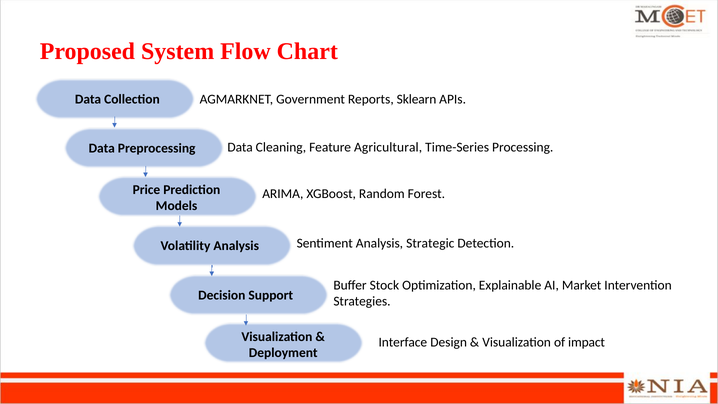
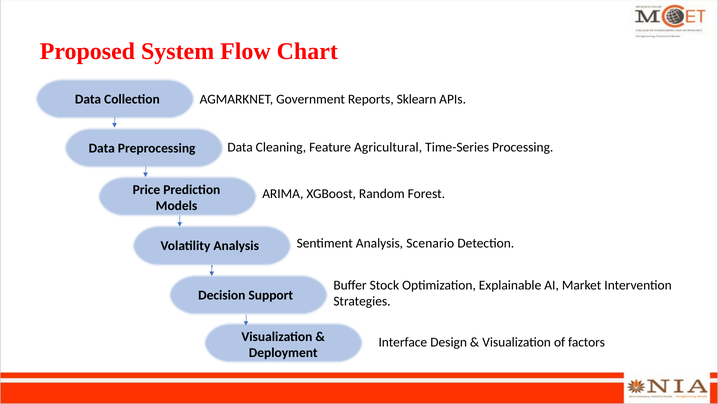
Strategic: Strategic -> Scenario
impact: impact -> factors
